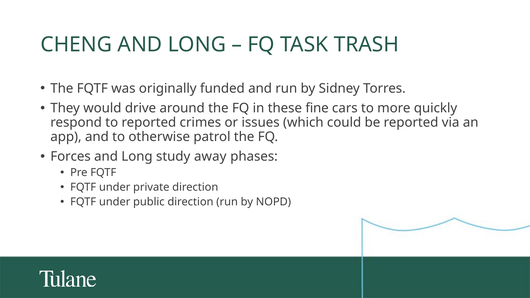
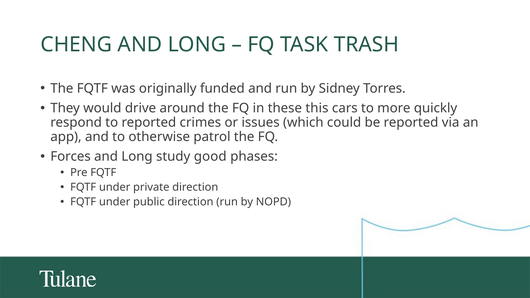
fine: fine -> this
away: away -> good
